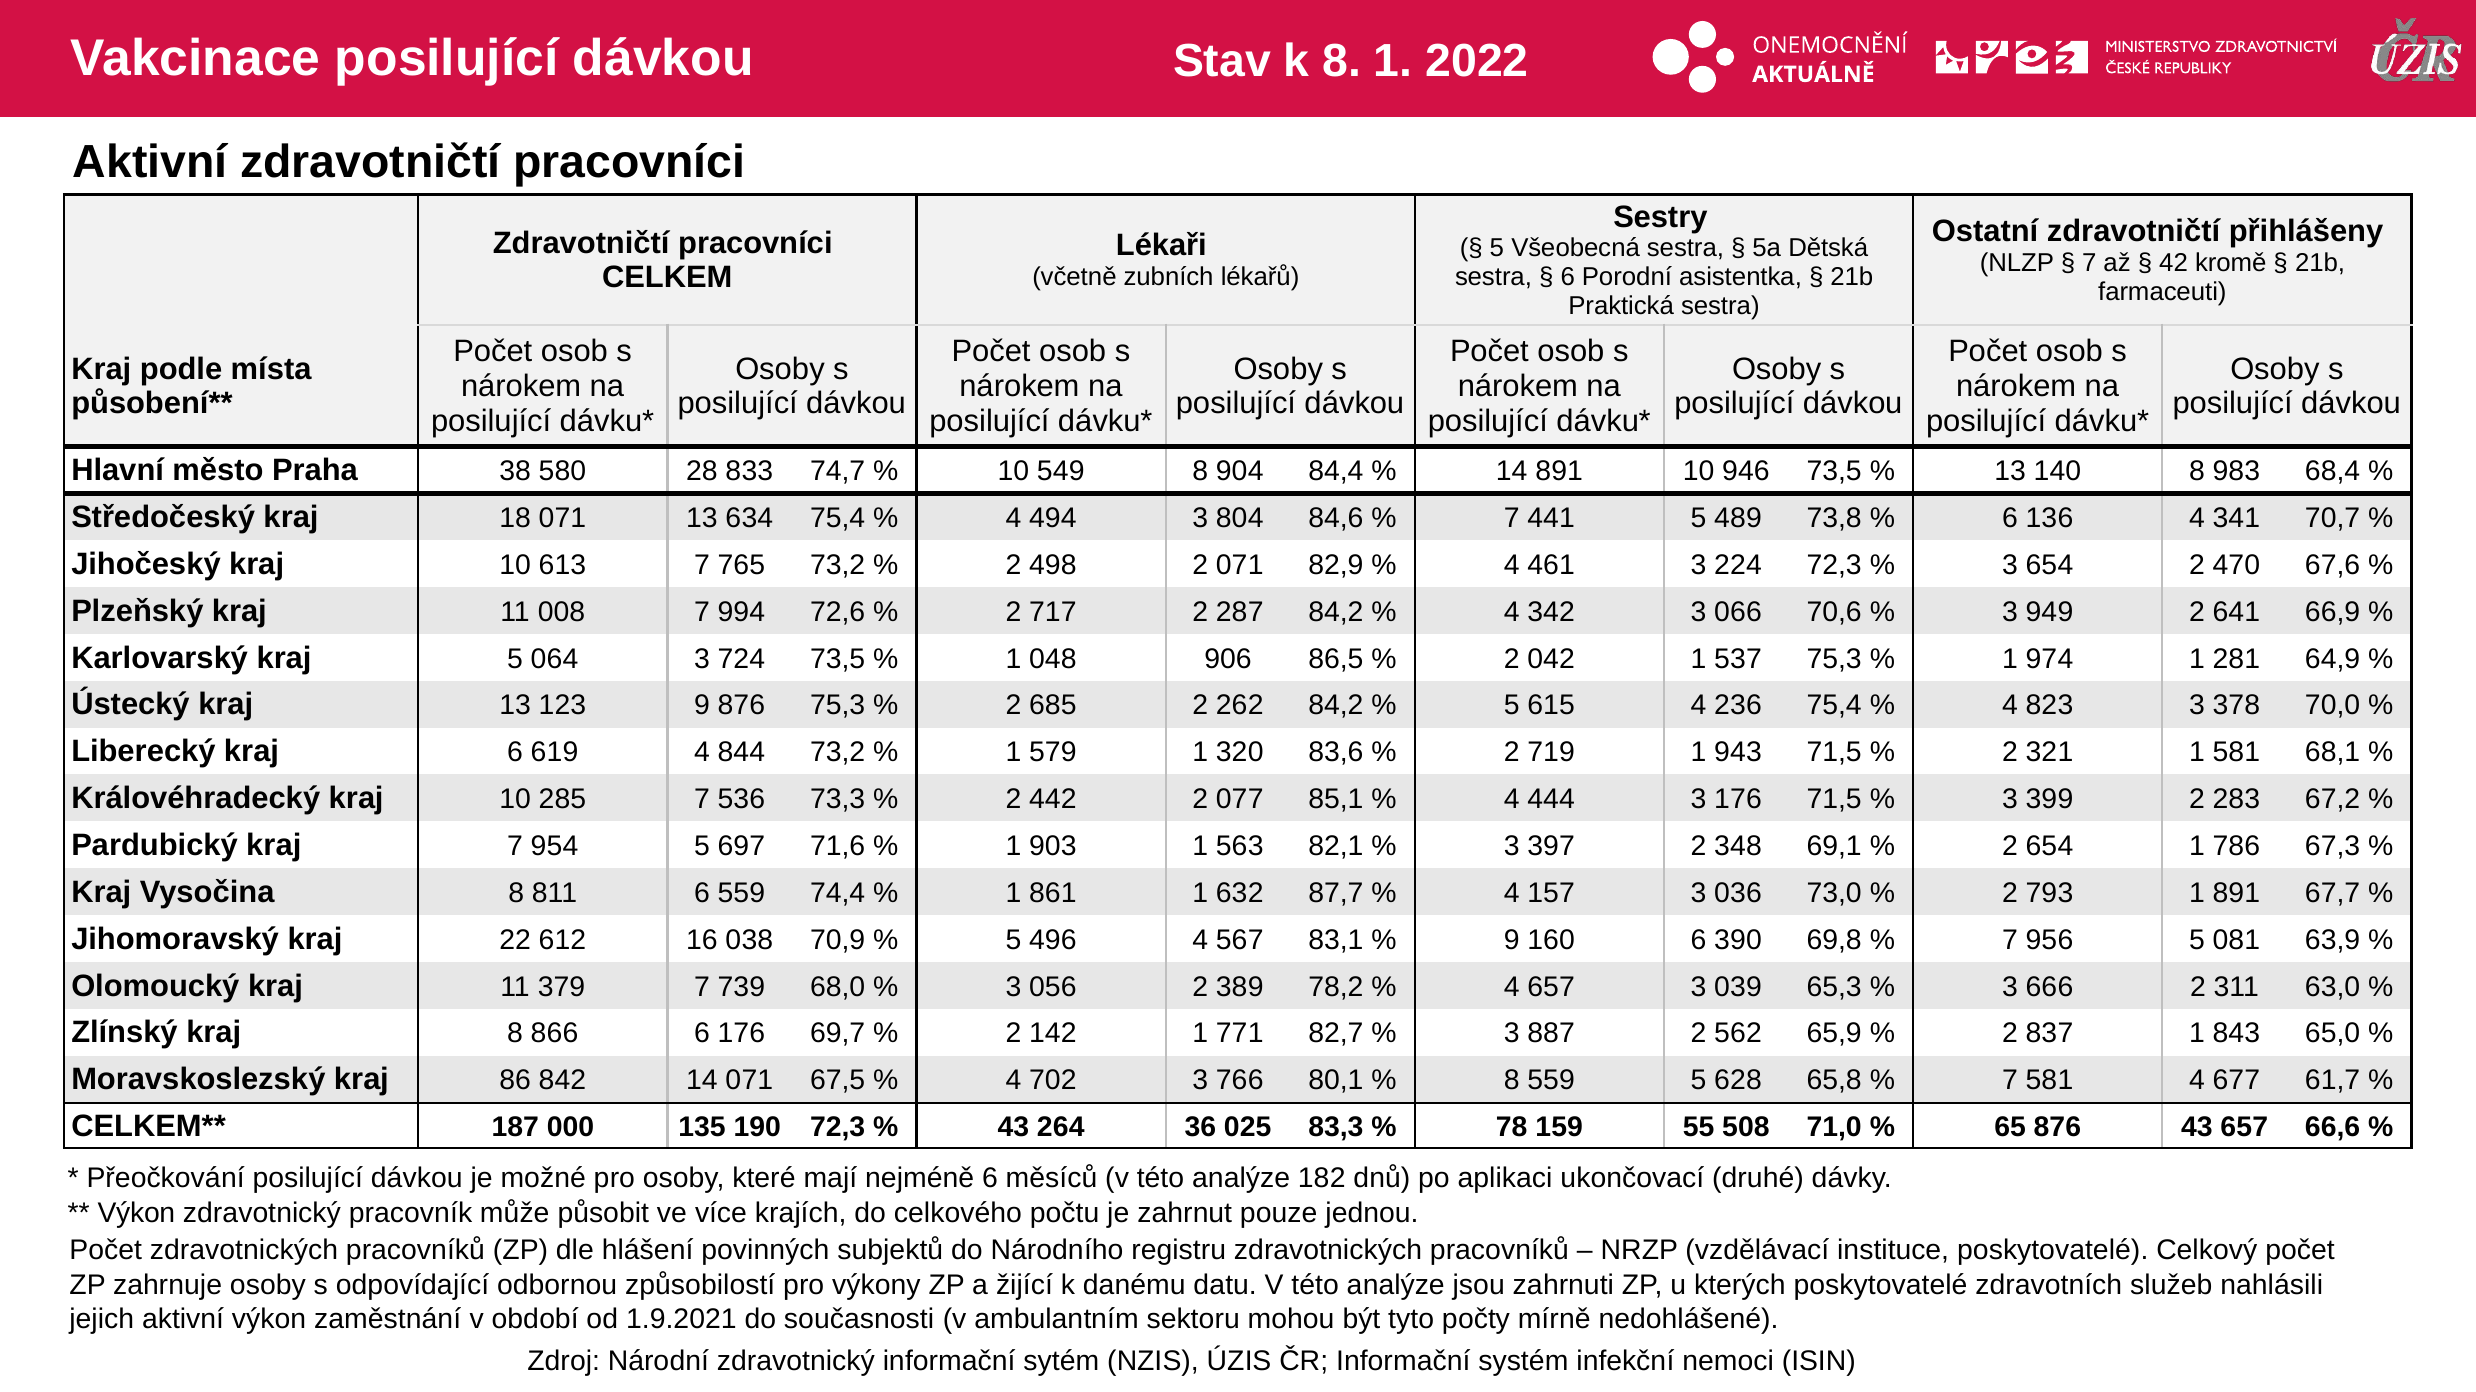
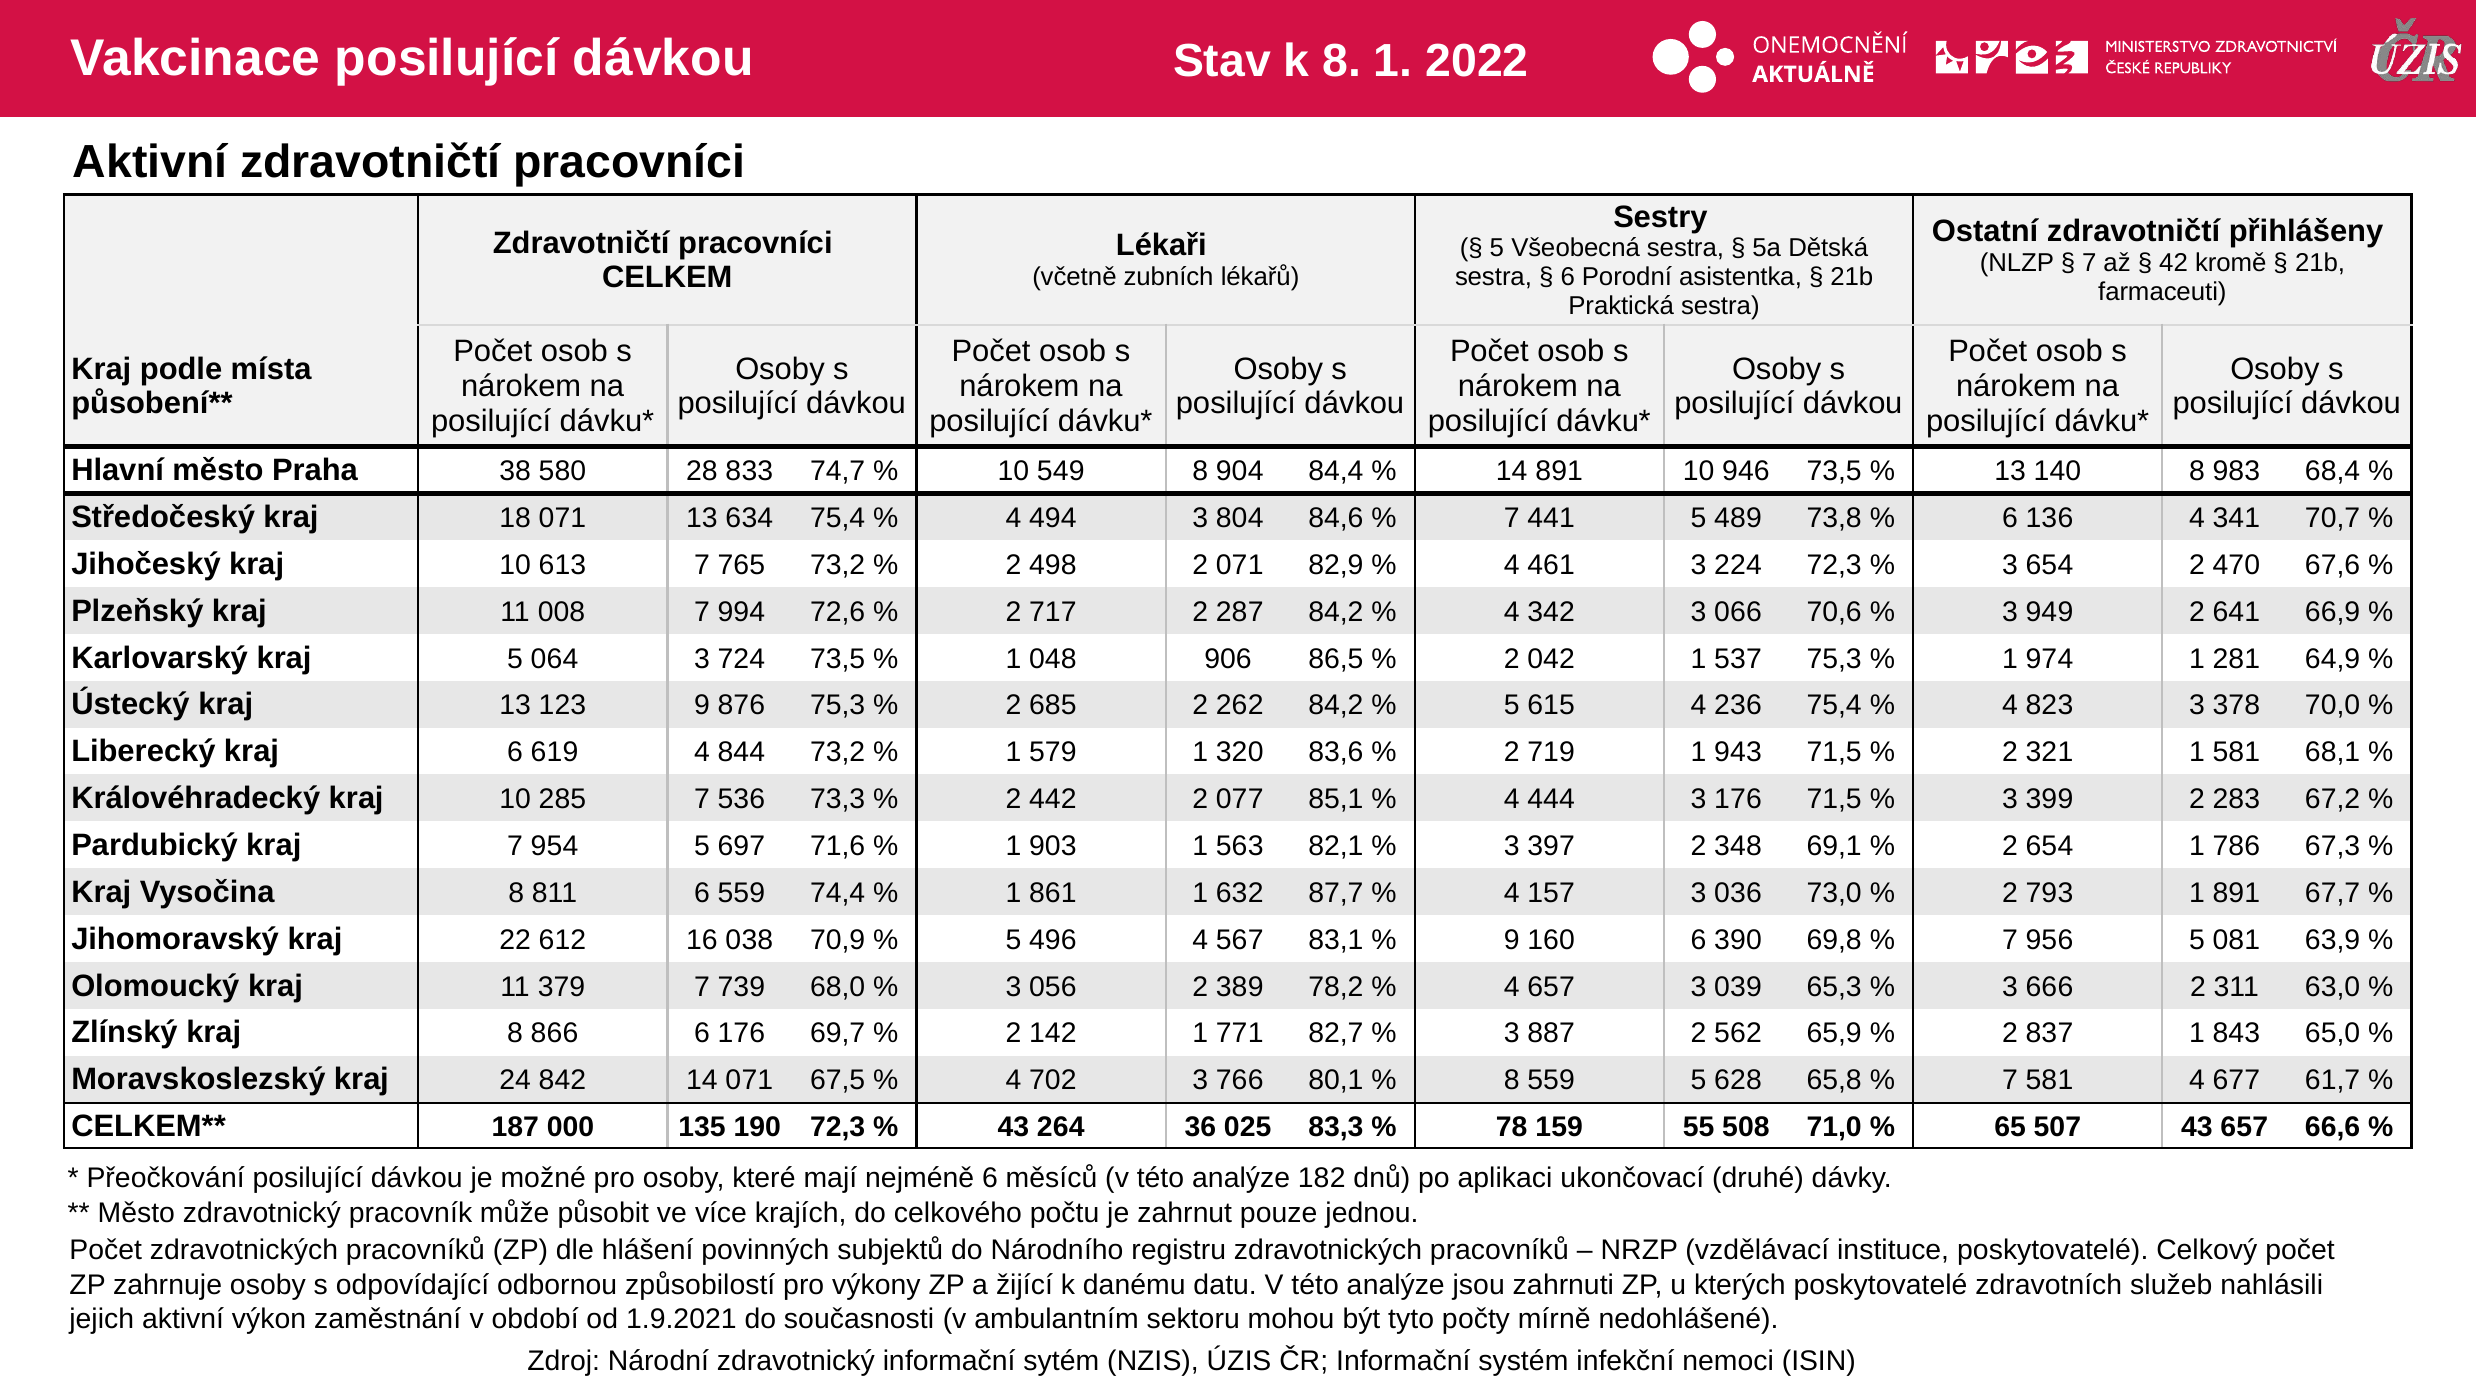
86: 86 -> 24
65 876: 876 -> 507
Výkon at (136, 1213): Výkon -> Město
